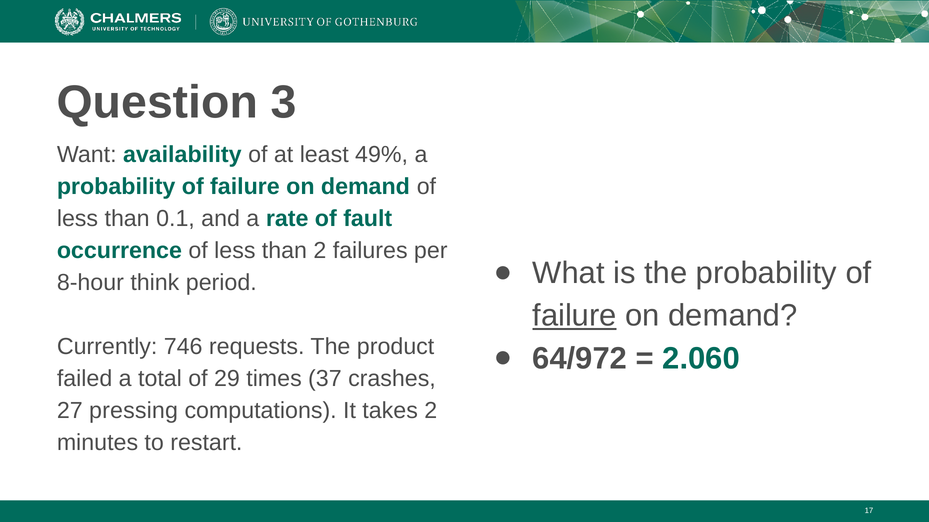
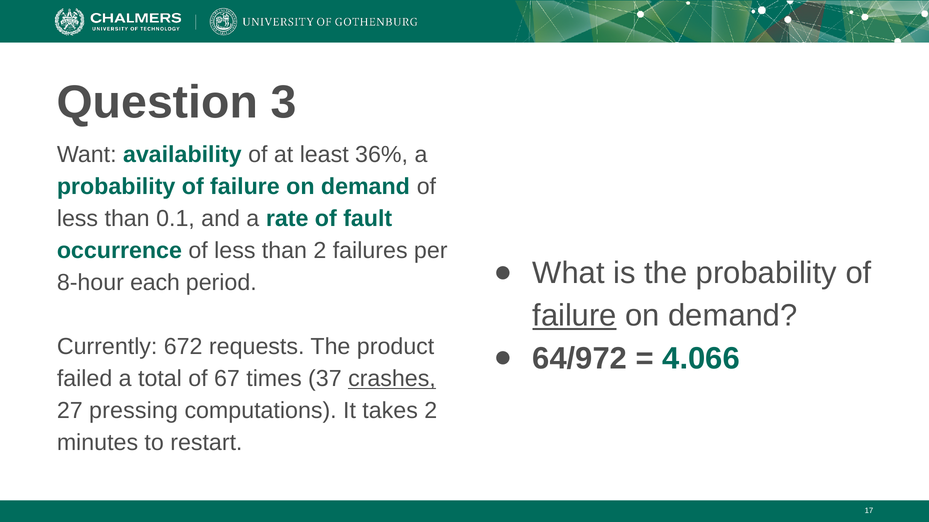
49%: 49% -> 36%
think: think -> each
746: 746 -> 672
2.060: 2.060 -> 4.066
29: 29 -> 67
crashes underline: none -> present
